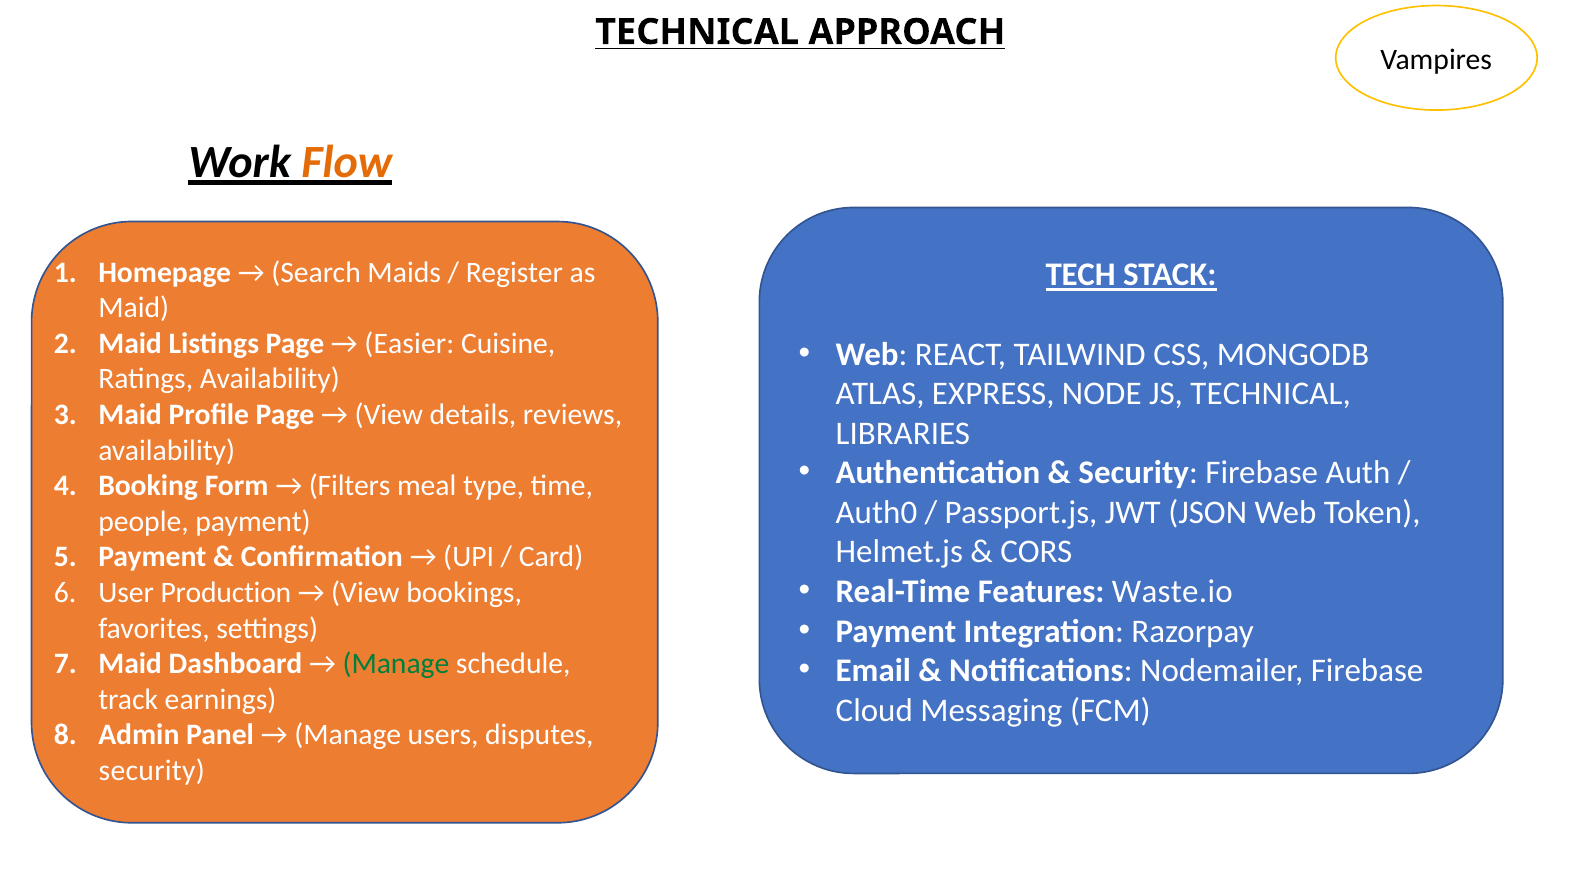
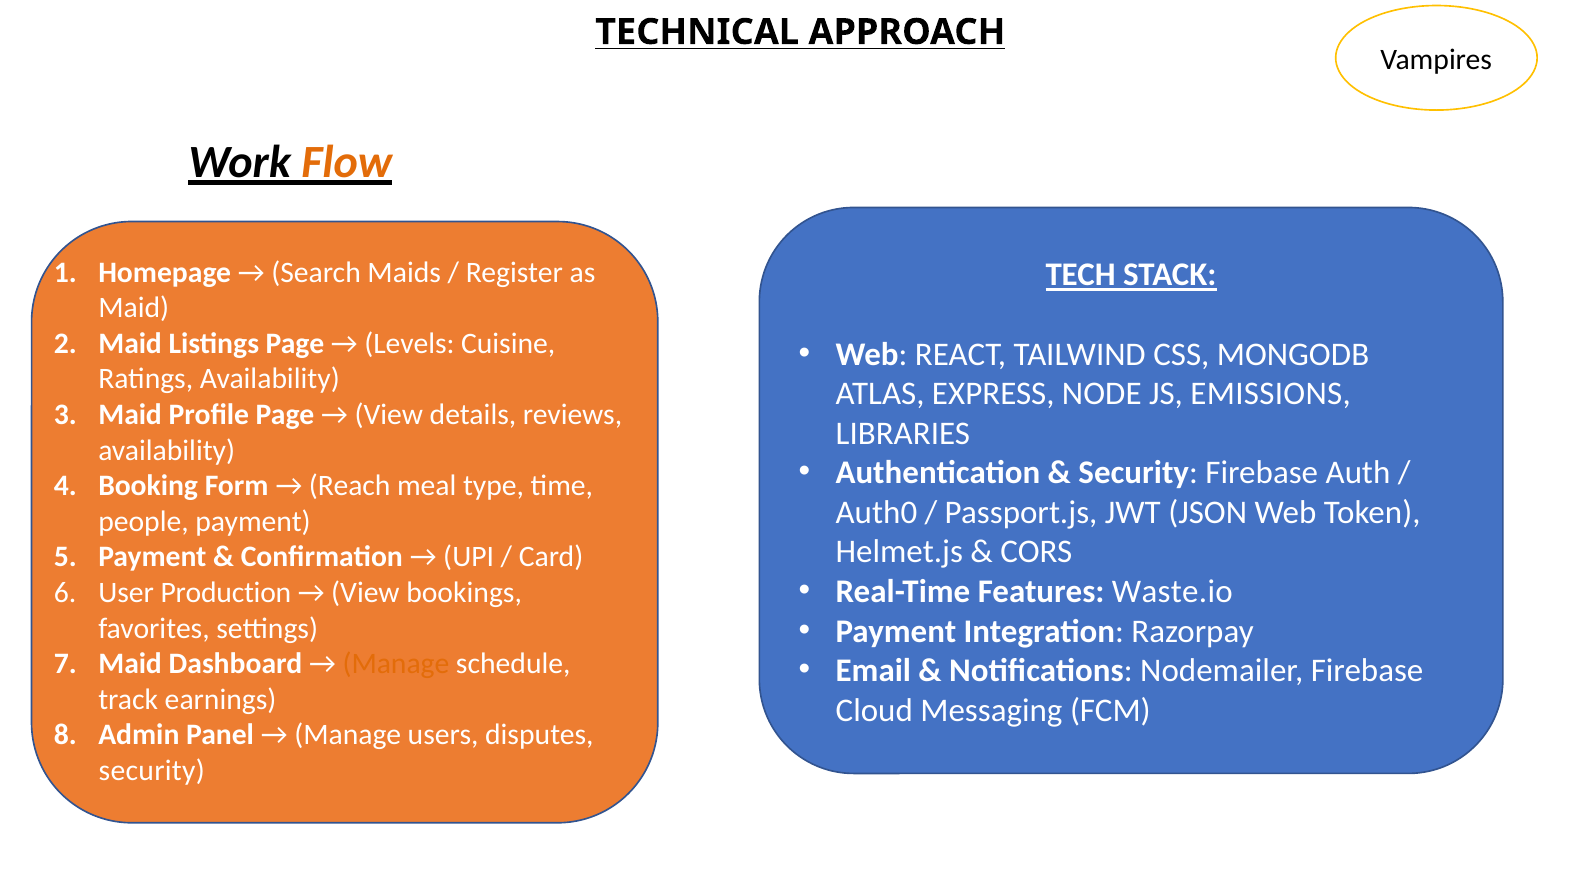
Easier: Easier -> Levels
JS TECHNICAL: TECHNICAL -> EMISSIONS
Filters: Filters -> Reach
Manage at (396, 664) colour: green -> orange
